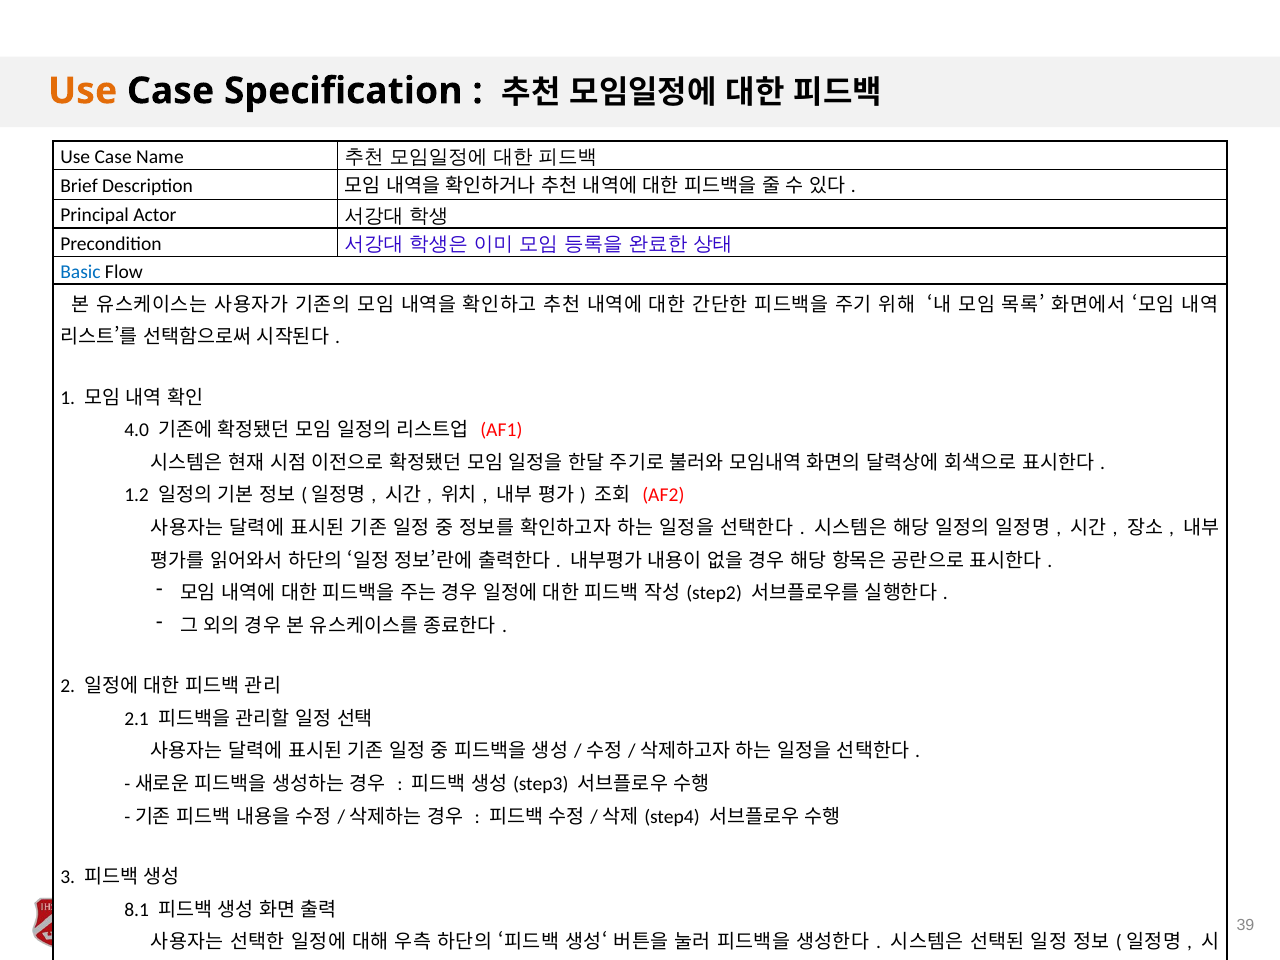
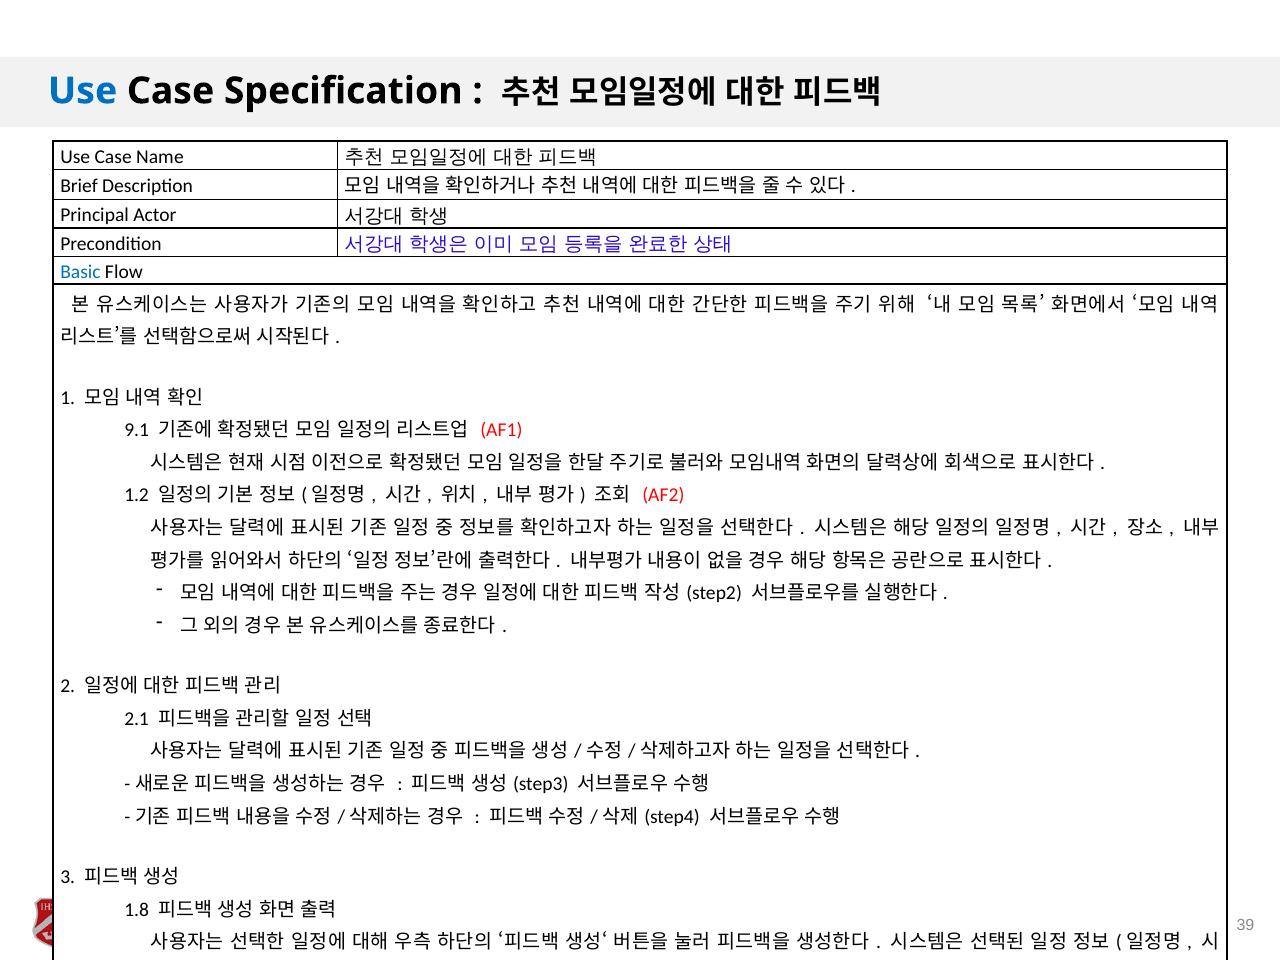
Use at (83, 91) colour: orange -> blue
4.0: 4.0 -> 9.1
8.1: 8.1 -> 1.8
